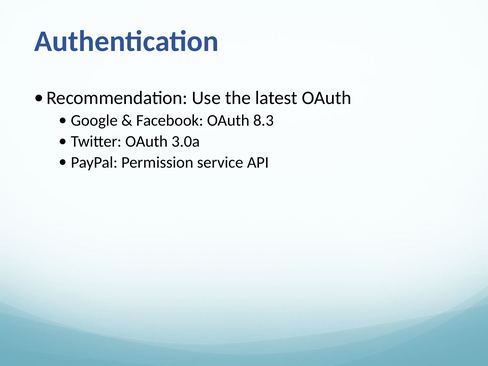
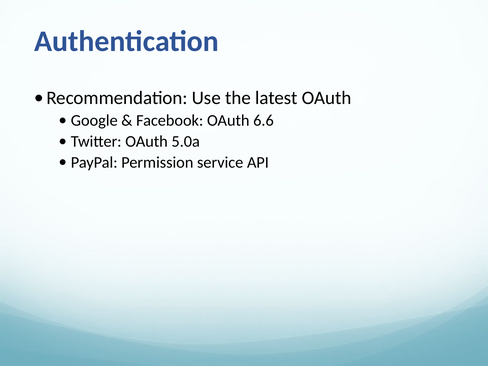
8.3: 8.3 -> 6.6
3.0a: 3.0a -> 5.0a
